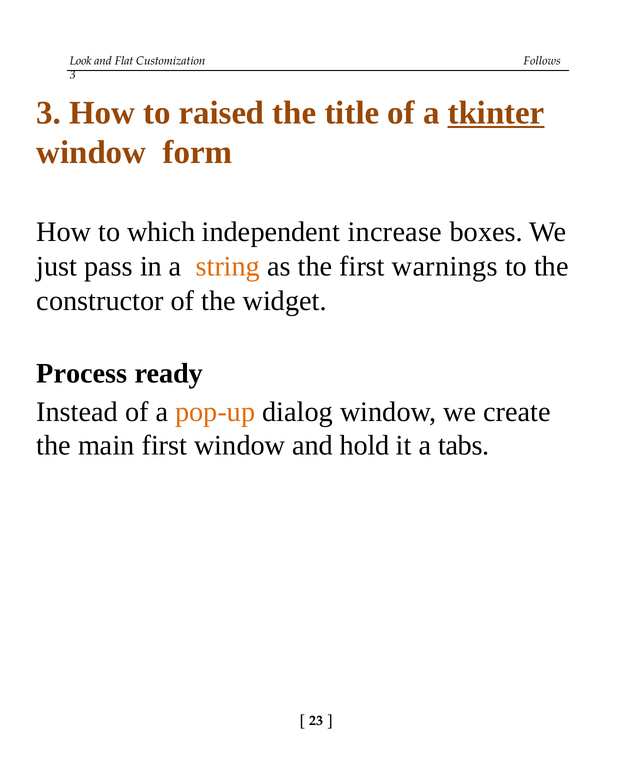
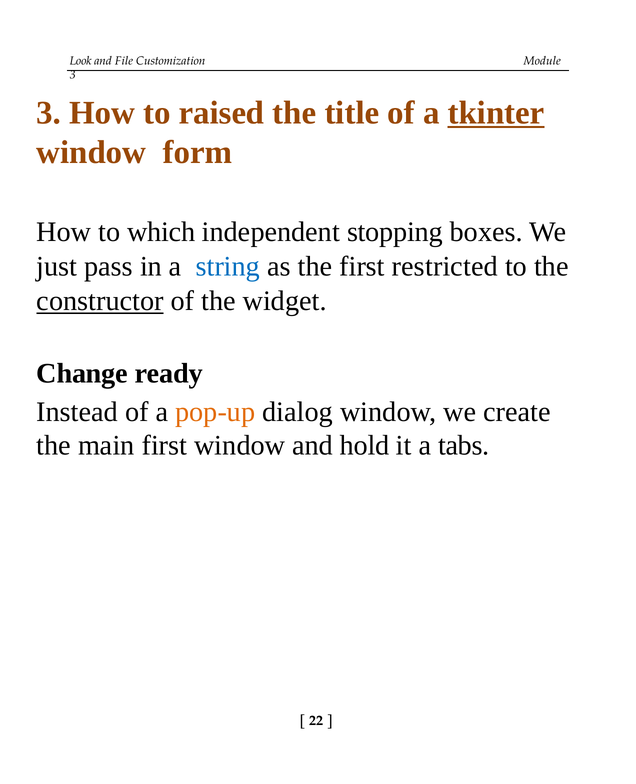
Flat: Flat -> File
Follows: Follows -> Module
increase: increase -> stopping
string colour: orange -> blue
warnings: warnings -> restricted
constructor underline: none -> present
Process: Process -> Change
23: 23 -> 22
